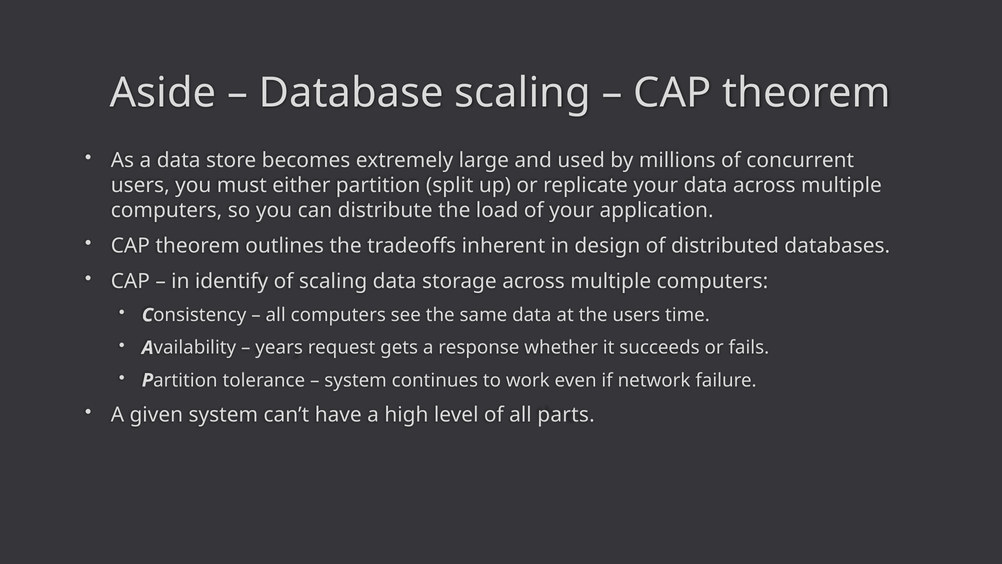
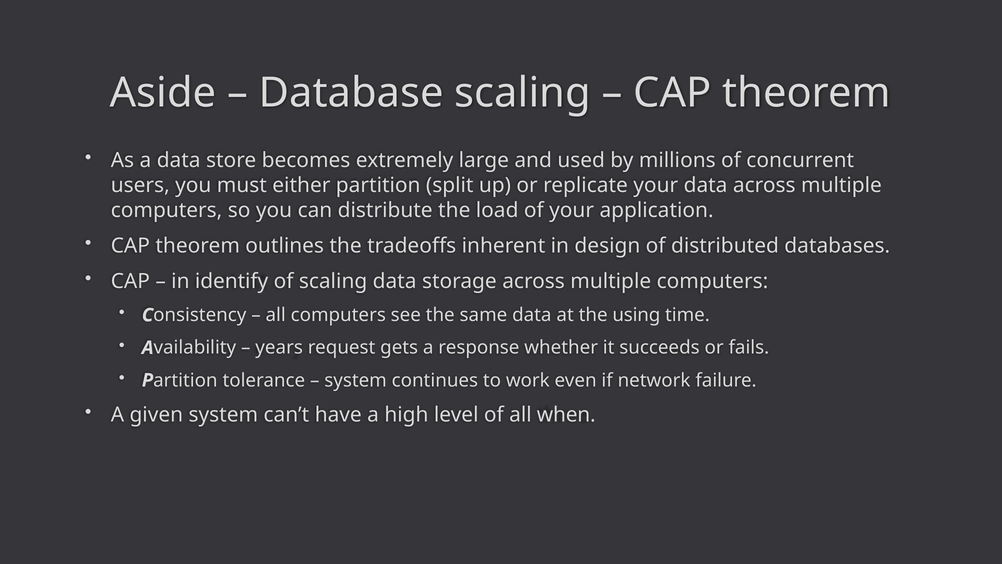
the users: users -> using
parts: parts -> when
